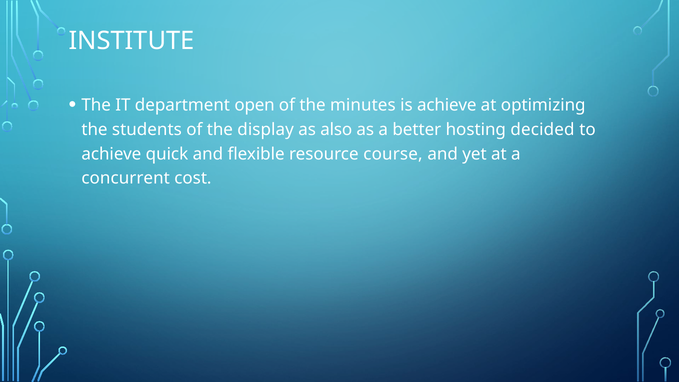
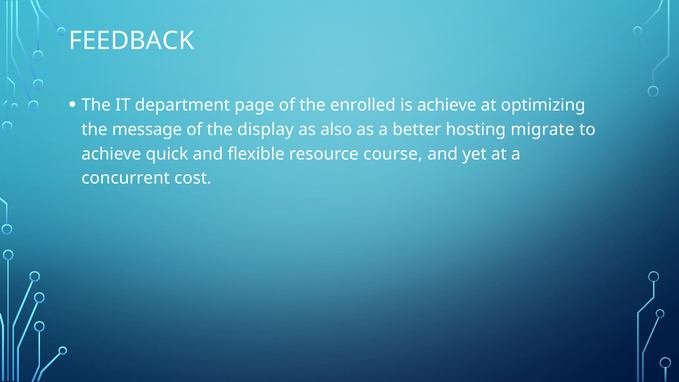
INSTITUTE: INSTITUTE -> FEEDBACK
open: open -> page
minutes: minutes -> enrolled
students: students -> message
decided: decided -> migrate
